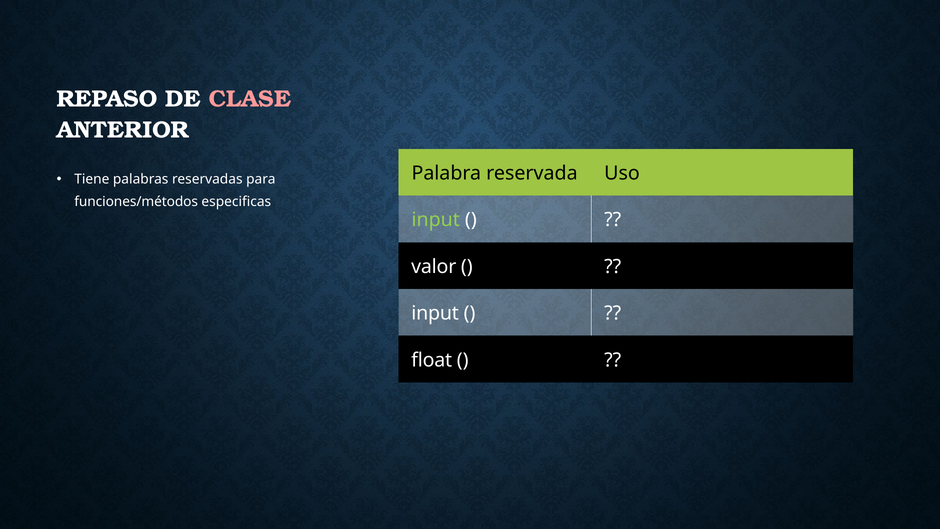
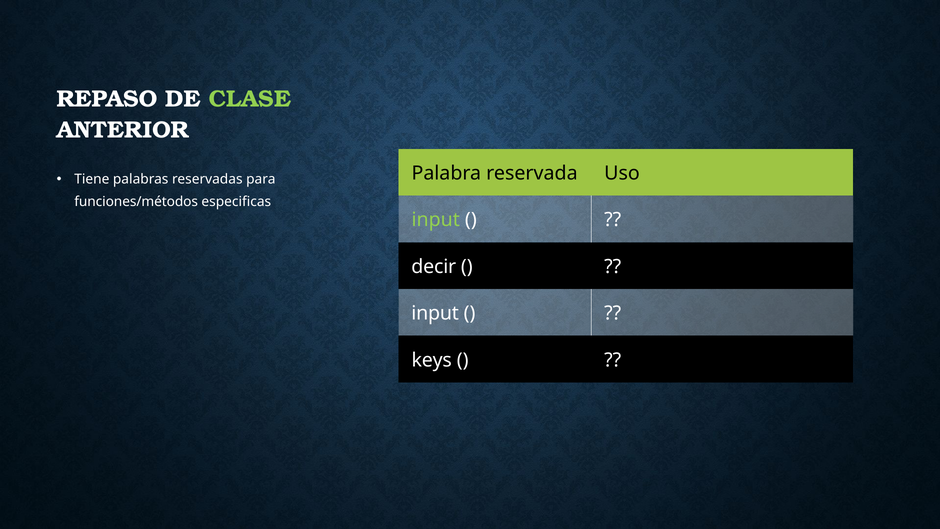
CLASE colour: pink -> light green
valor: valor -> decir
float: float -> keys
